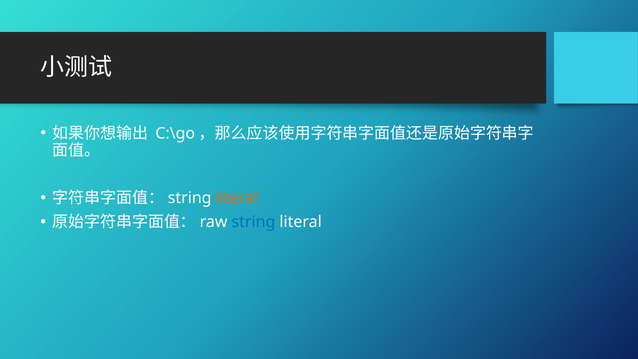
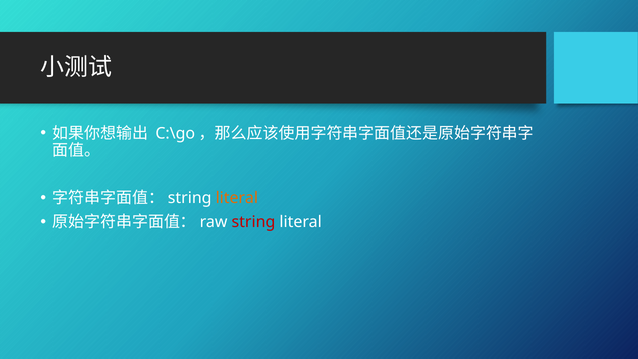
string at (253, 222) colour: blue -> red
